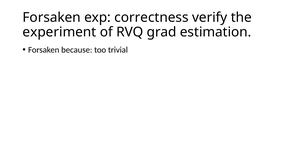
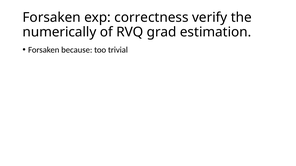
experiment: experiment -> numerically
